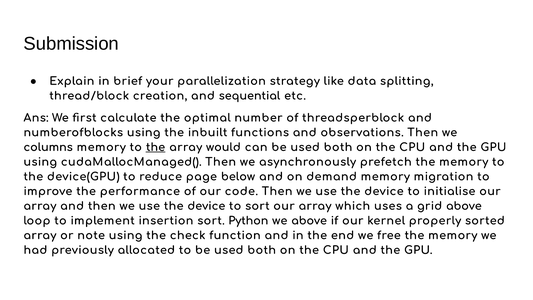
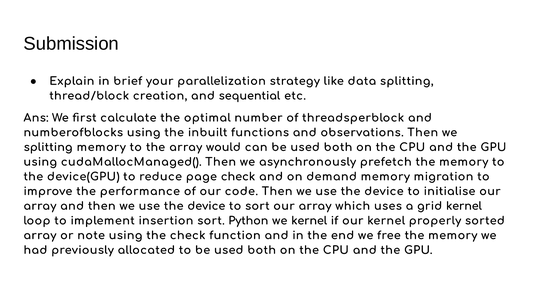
columns at (48, 147): columns -> splitting
the at (156, 147) underline: present -> none
page below: below -> check
grid above: above -> kernel
we above: above -> kernel
